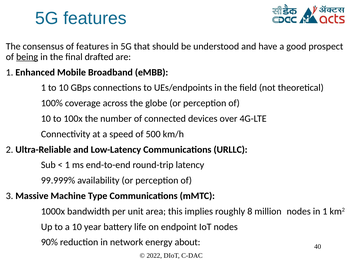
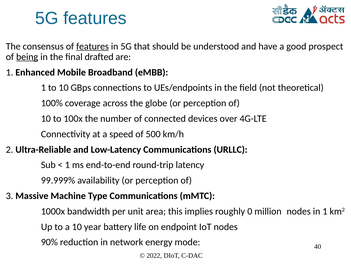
features at (93, 46) underline: none -> present
8: 8 -> 0
about: about -> mode
